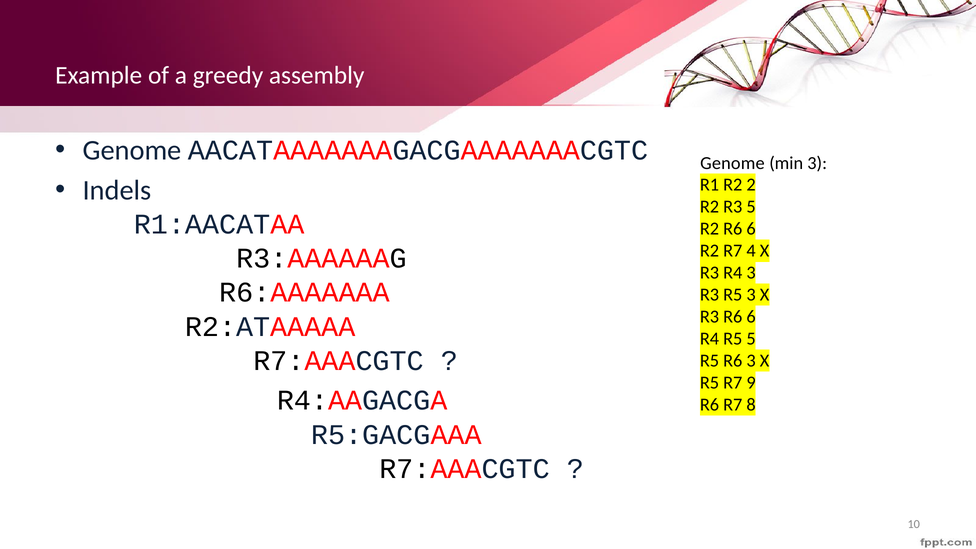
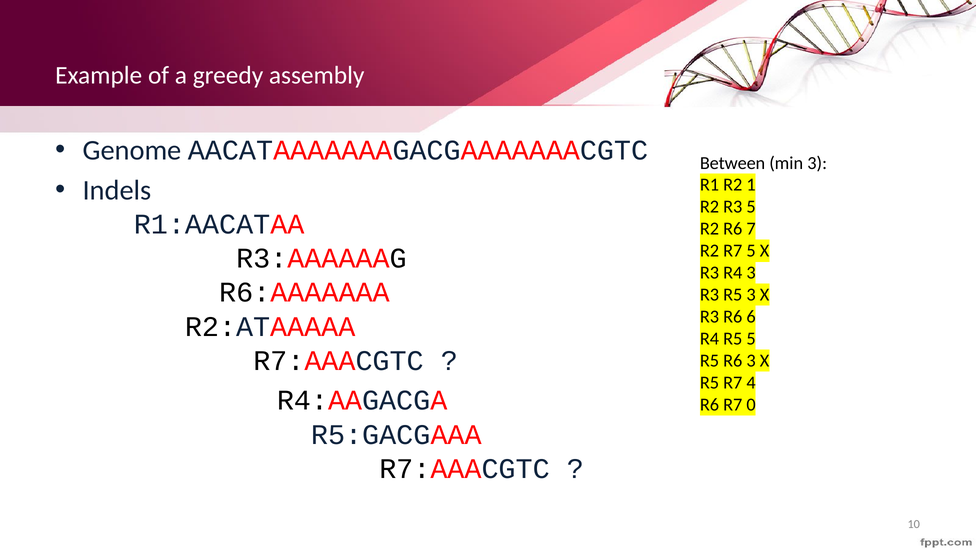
Genome at (732, 163): Genome -> Between
2: 2 -> 1
R2 R6 6: 6 -> 7
R7 4: 4 -> 5
9: 9 -> 4
8: 8 -> 0
